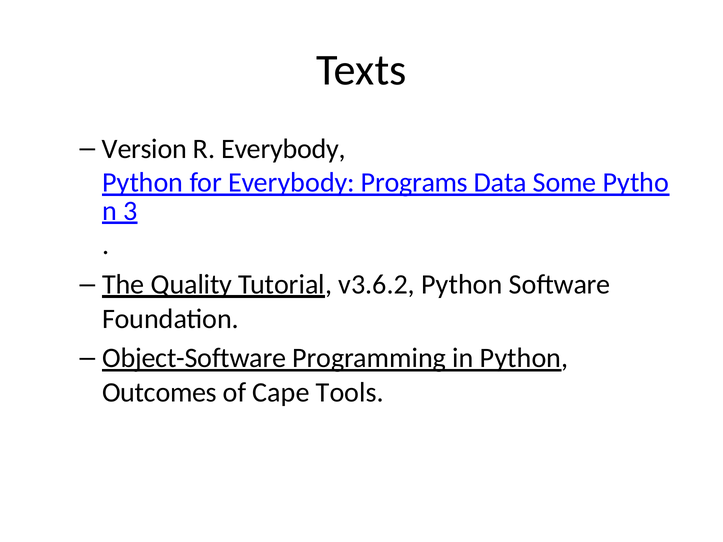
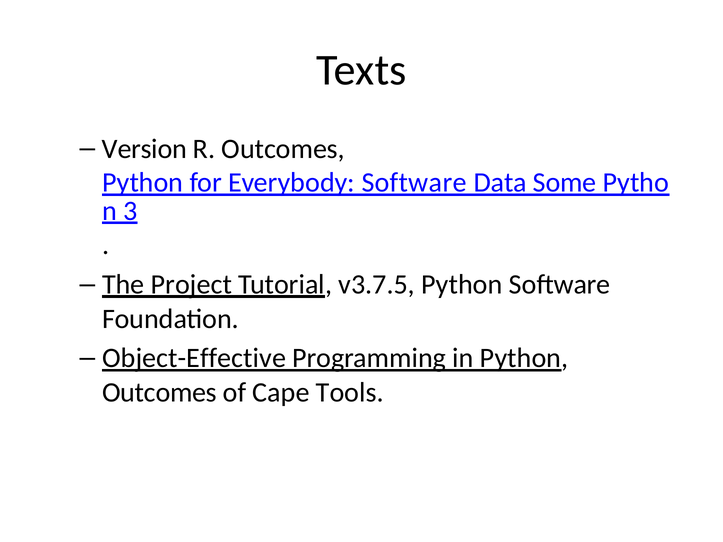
R Everybody: Everybody -> Outcomes
Everybody Programs: Programs -> Software
Quality: Quality -> Project
v3.6.2: v3.6.2 -> v3.7.5
Object-Software: Object-Software -> Object-Effective
